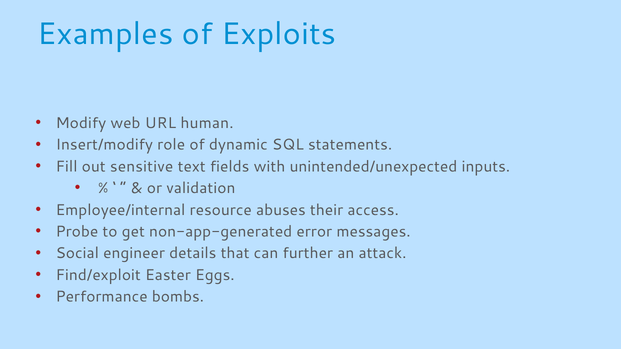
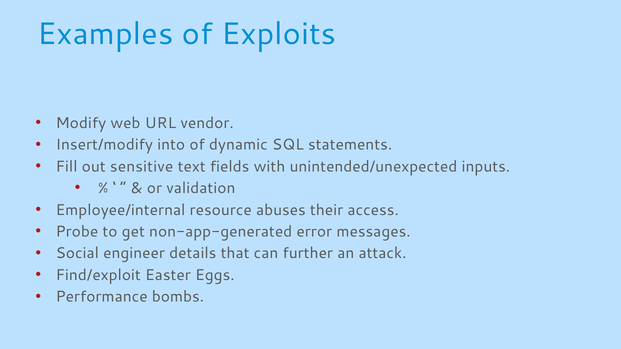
human: human -> vendor
role: role -> into
